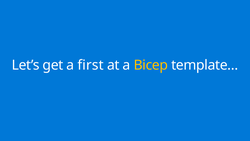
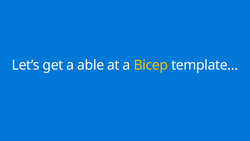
first: first -> able
